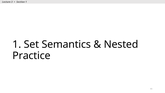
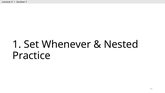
Semantics: Semantics -> Whenever
